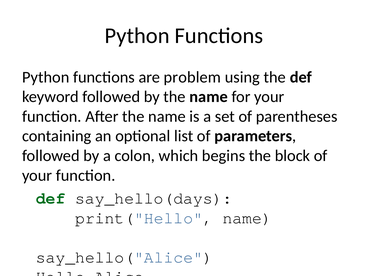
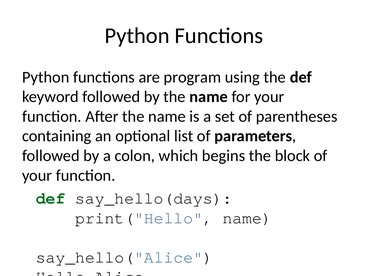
problem: problem -> program
